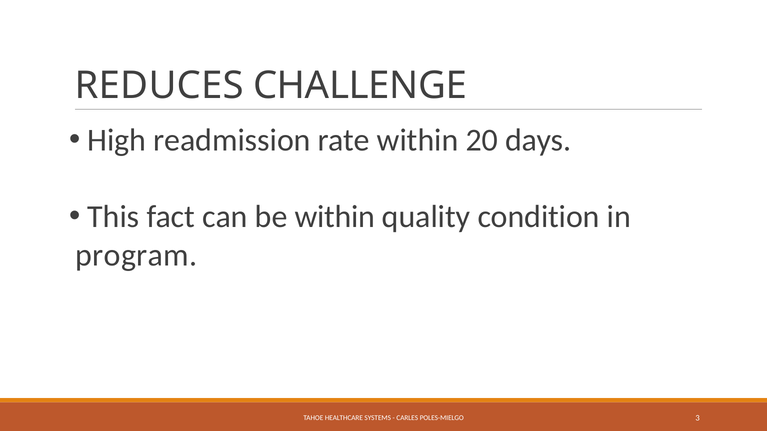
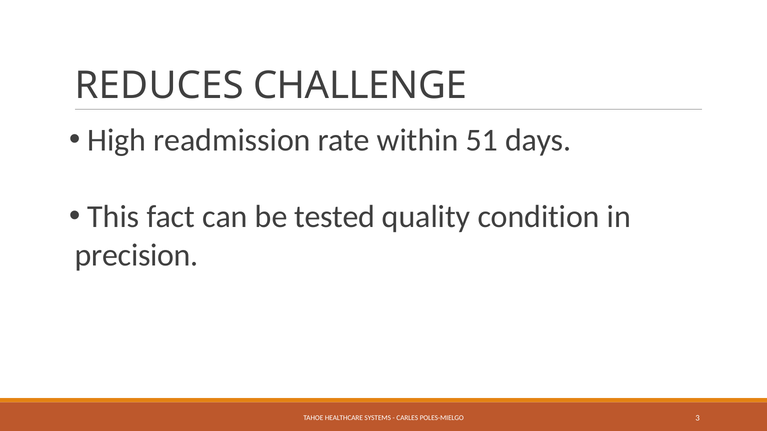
20: 20 -> 51
be within: within -> tested
program: program -> precision
